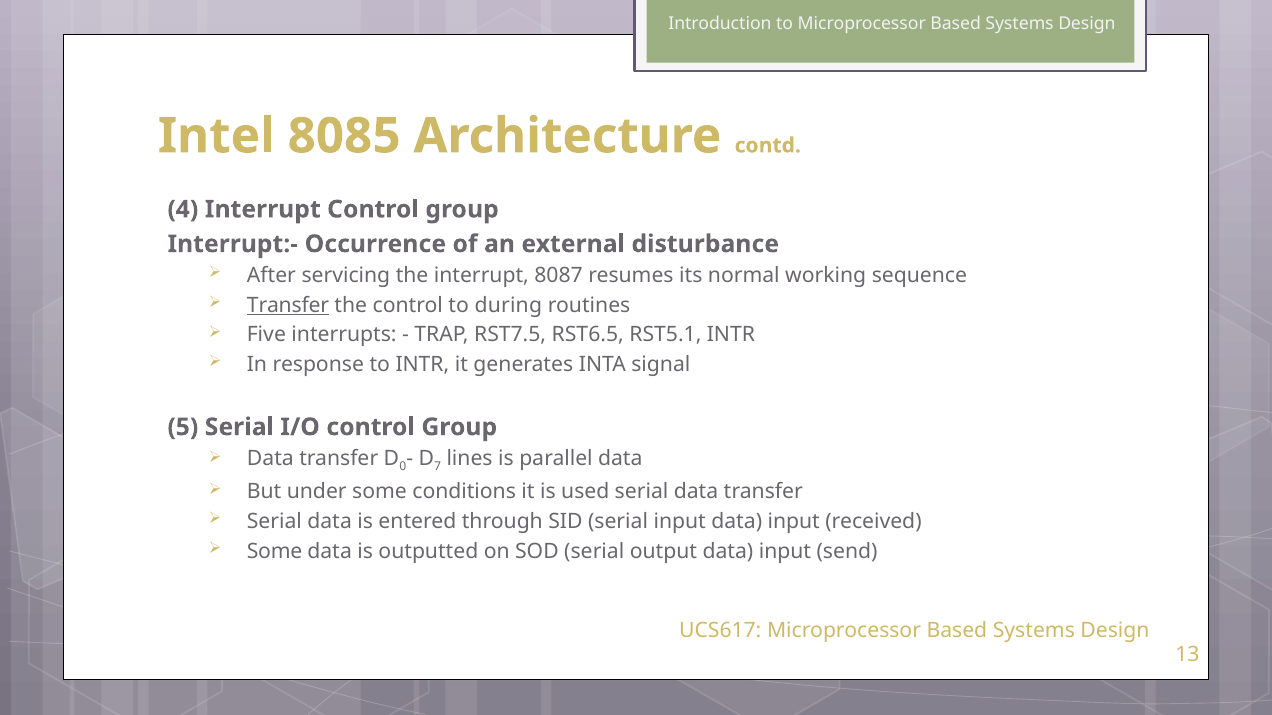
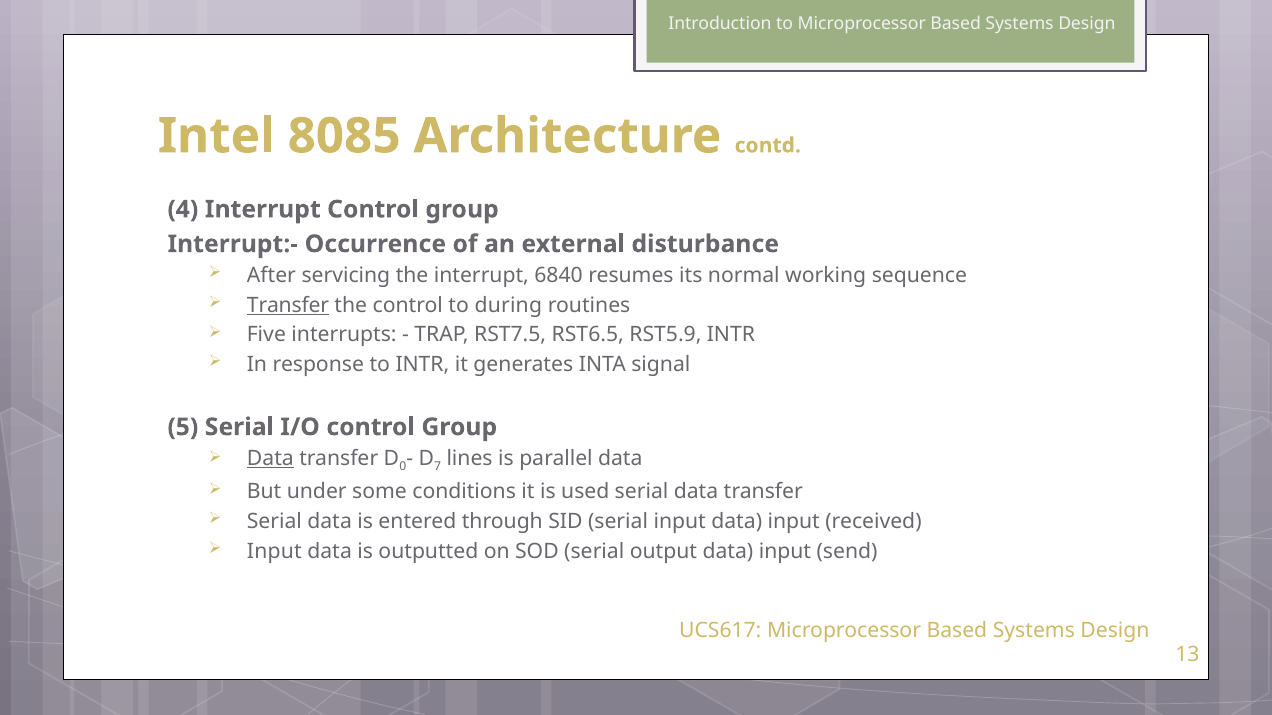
8087: 8087 -> 6840
RST5.1: RST5.1 -> RST5.9
Data at (270, 459) underline: none -> present
Some at (275, 551): Some -> Input
